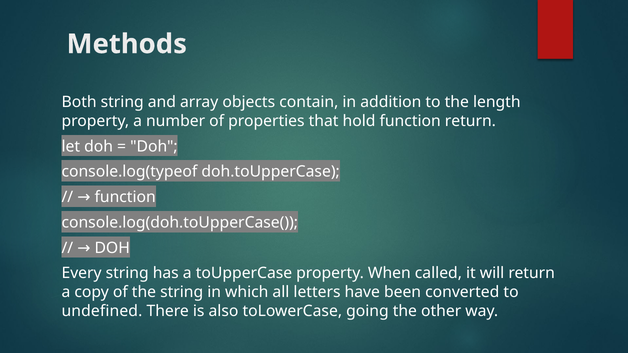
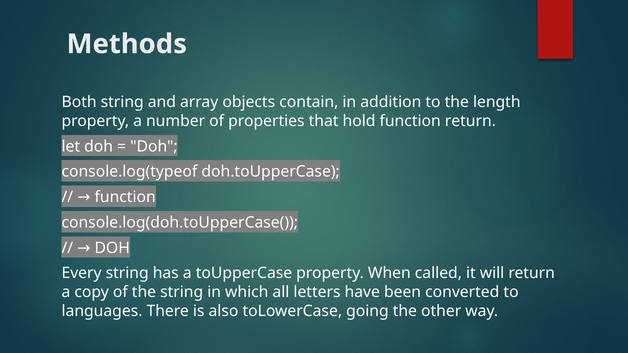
undefined: undefined -> languages
